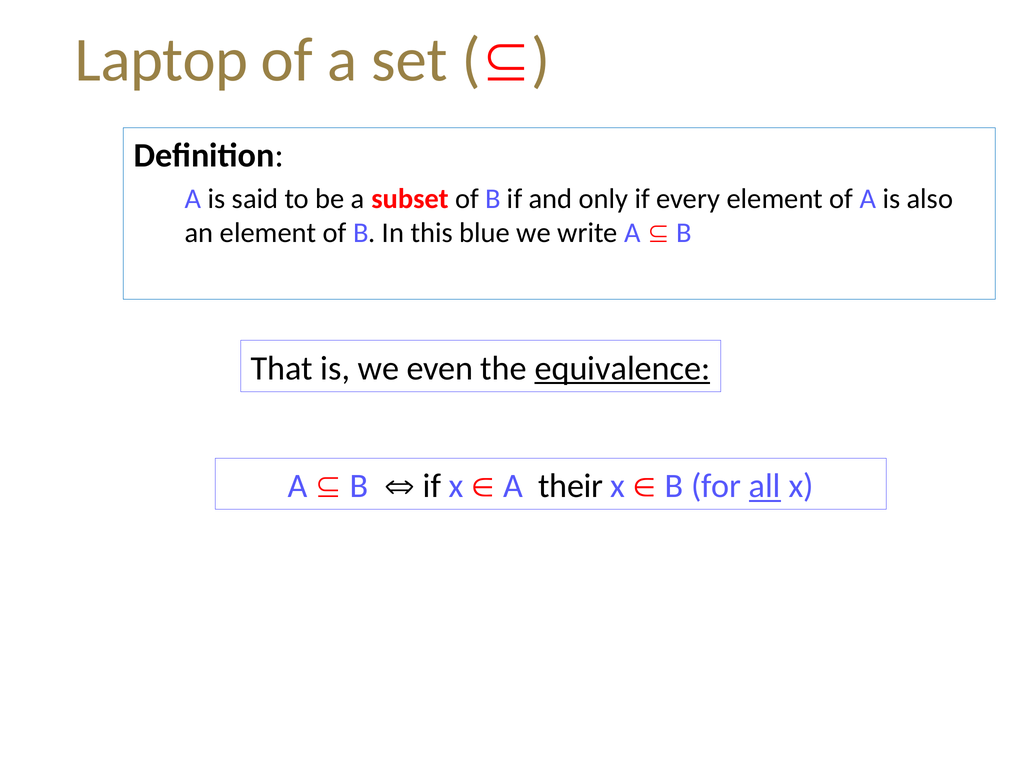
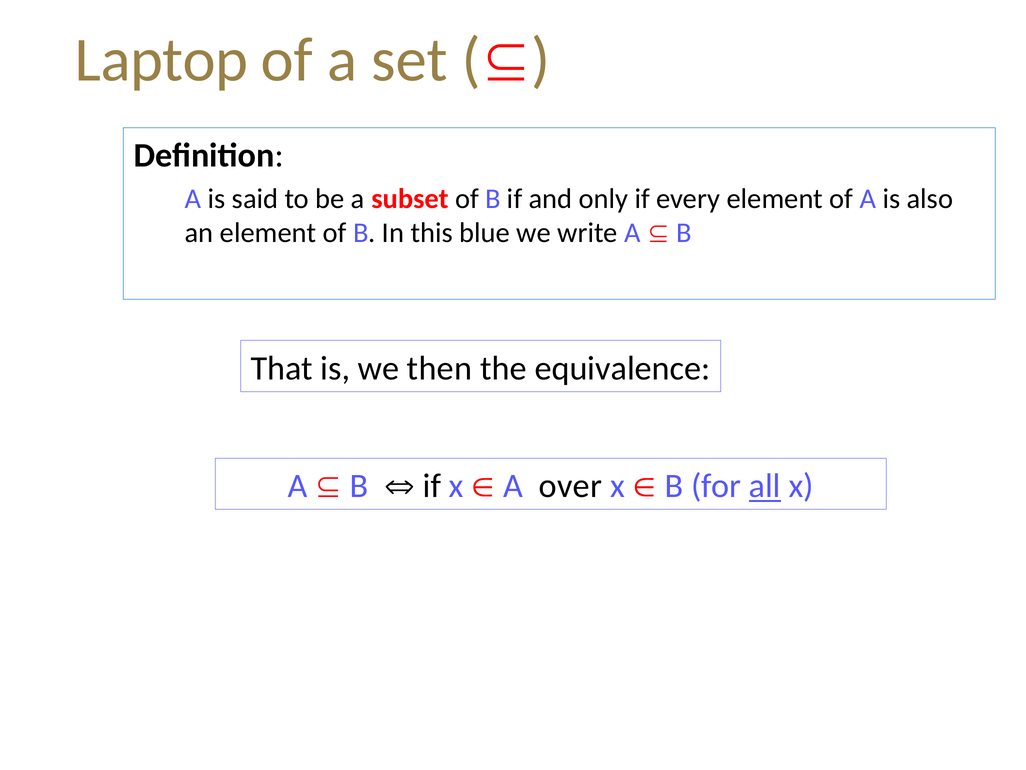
even: even -> then
equivalence underline: present -> none
their: their -> over
